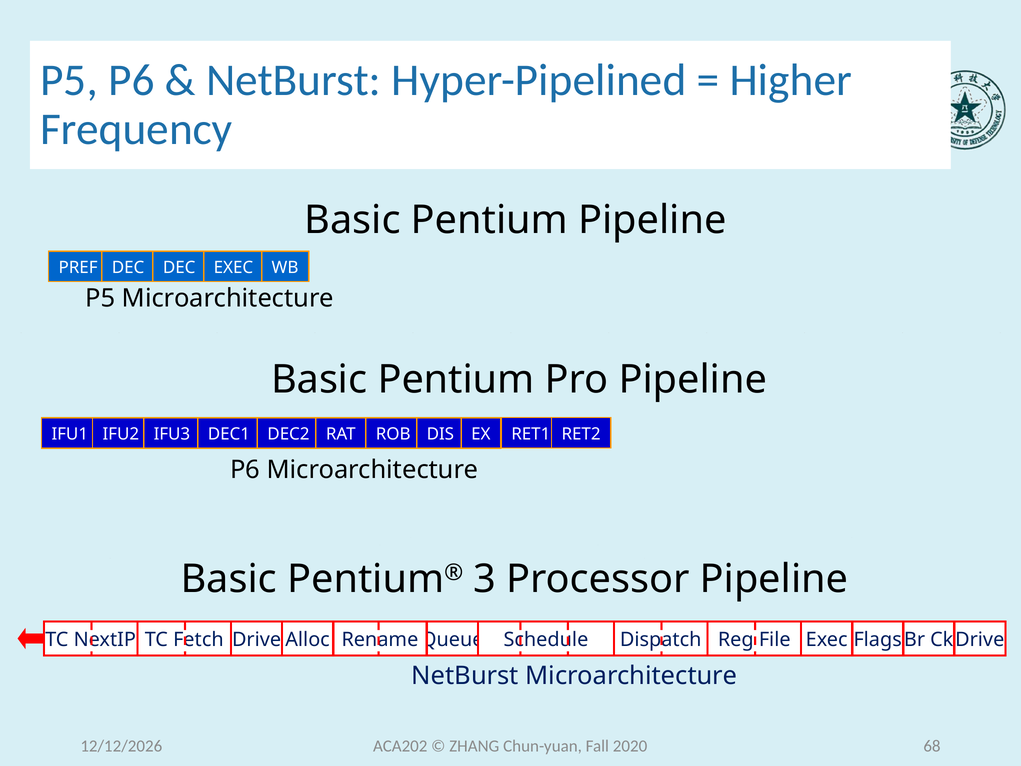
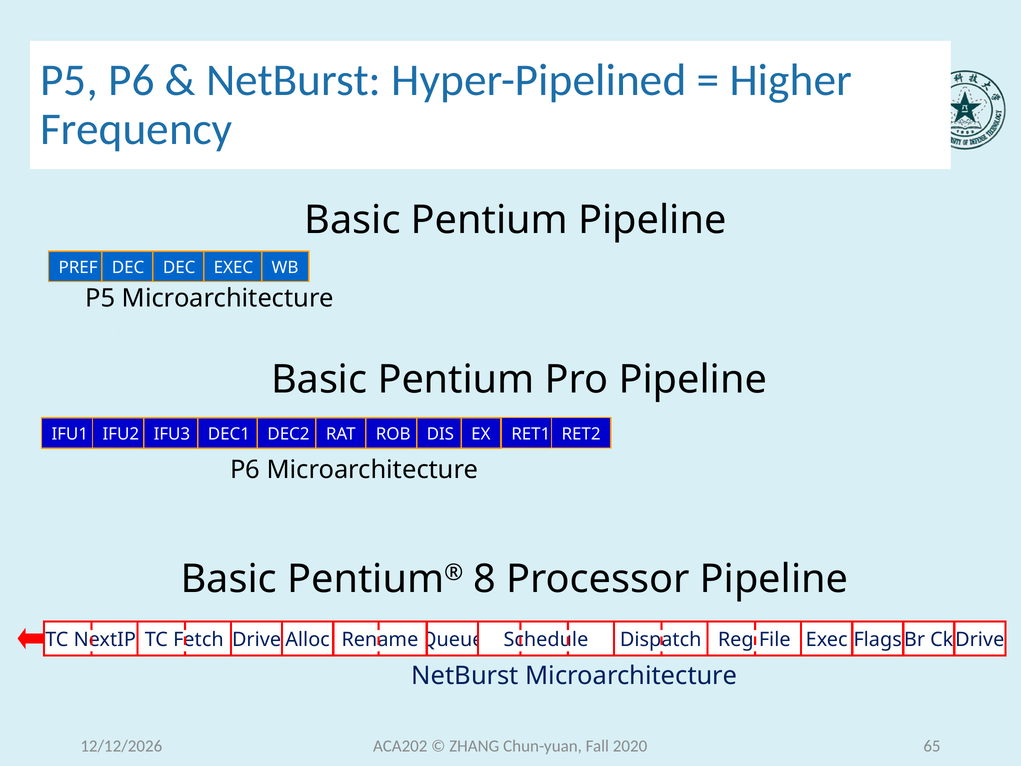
3: 3 -> 8
68: 68 -> 65
